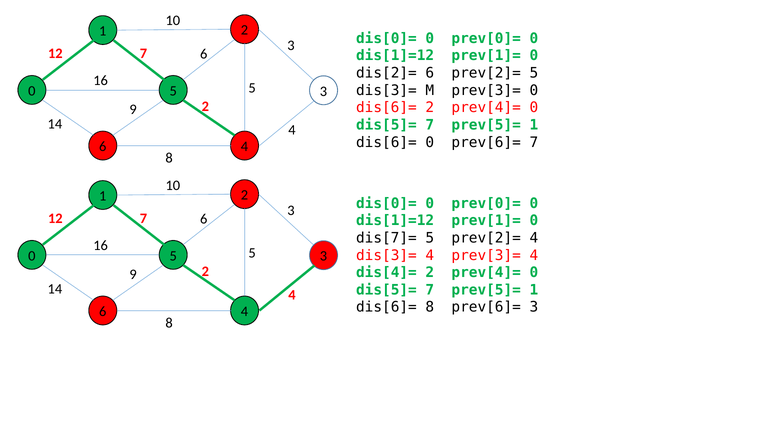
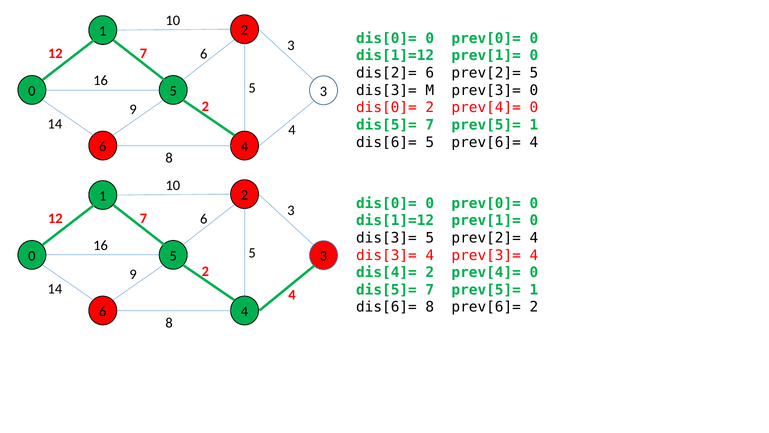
dis[6]= at (386, 108): dis[6]= -> dis[0]=
dis[6]= 0: 0 -> 5
prev[6]= 7: 7 -> 4
dis[7]= at (386, 238): dis[7]= -> dis[3]=
prev[6]= 3: 3 -> 2
